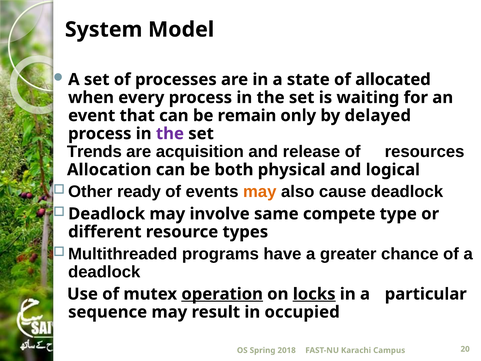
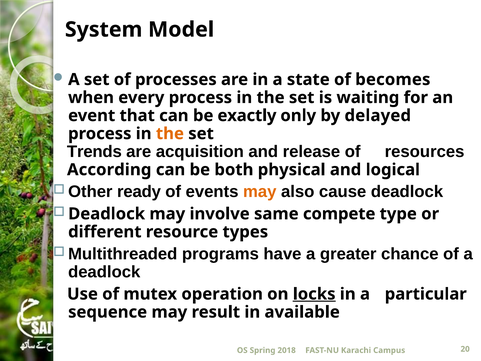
allocated: allocated -> becomes
remain: remain -> exactly
the at (170, 134) colour: purple -> orange
Allocation: Allocation -> According
operation underline: present -> none
occupied: occupied -> available
